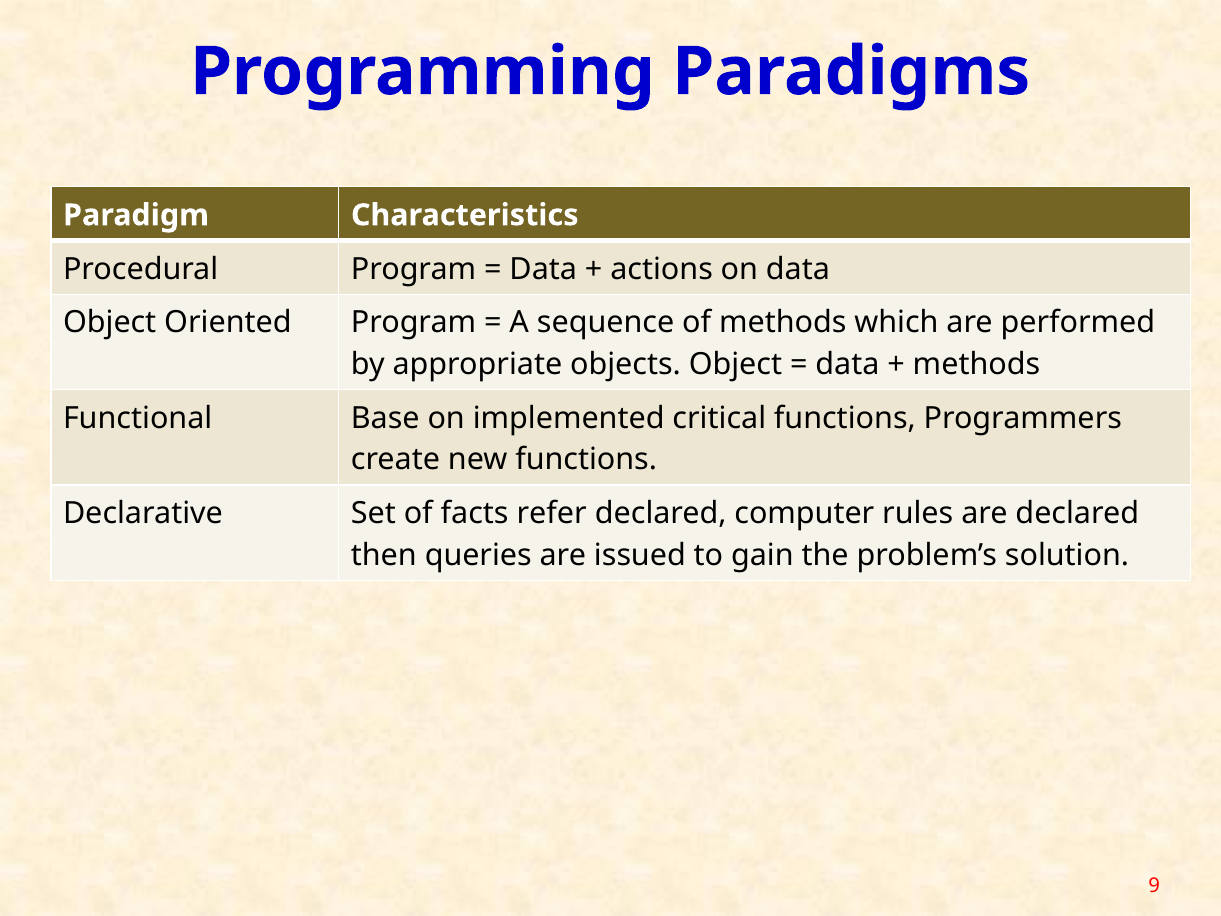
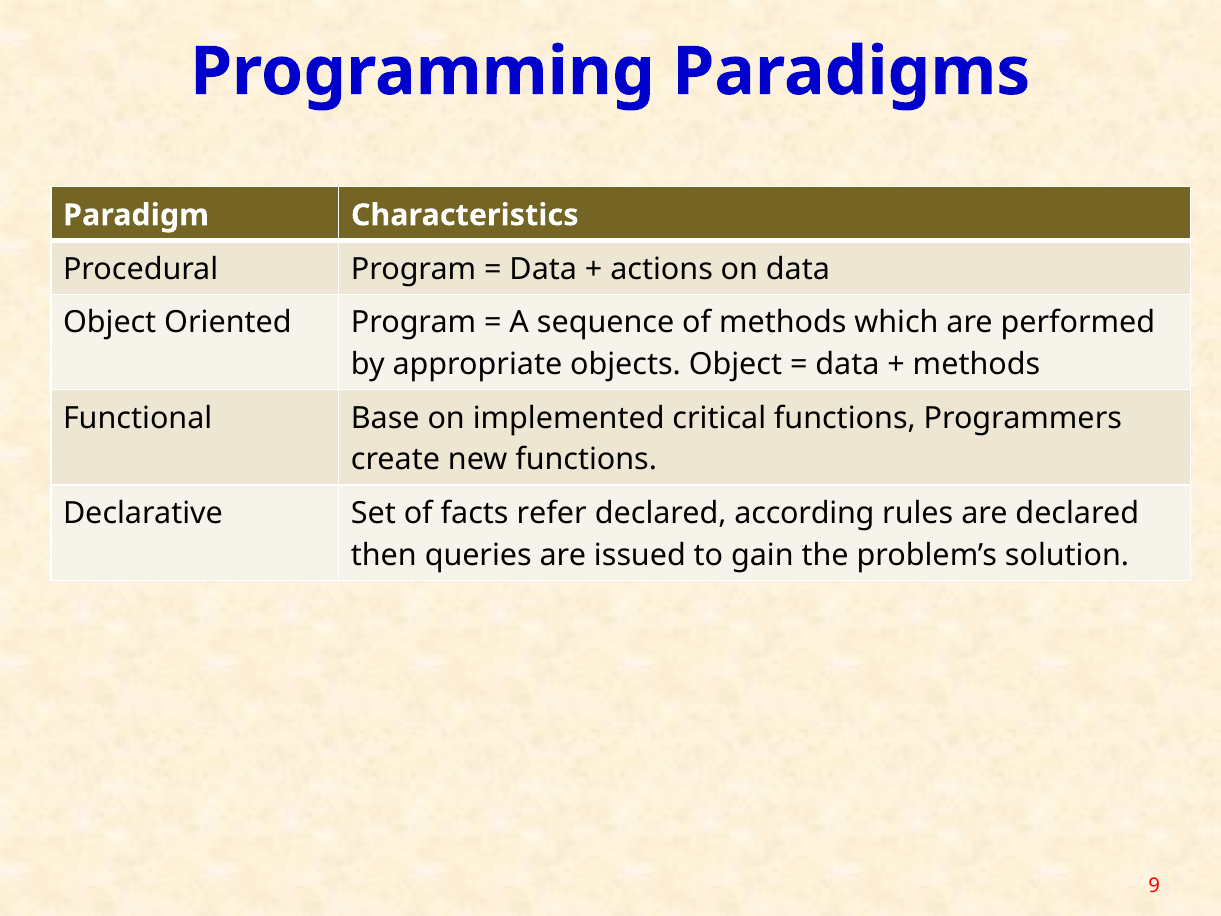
computer: computer -> according
